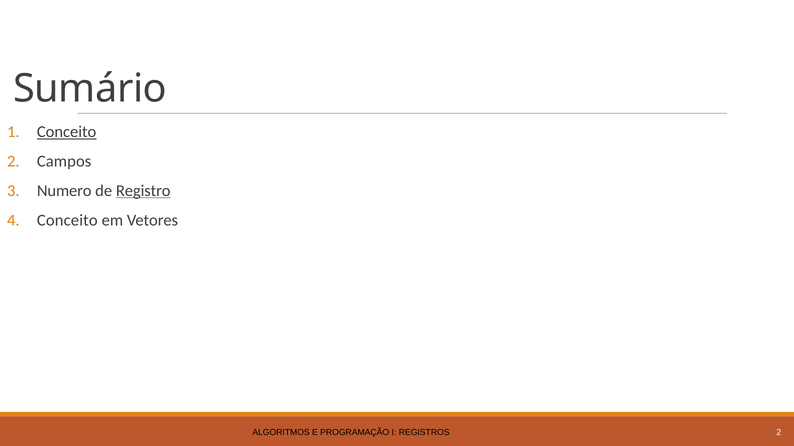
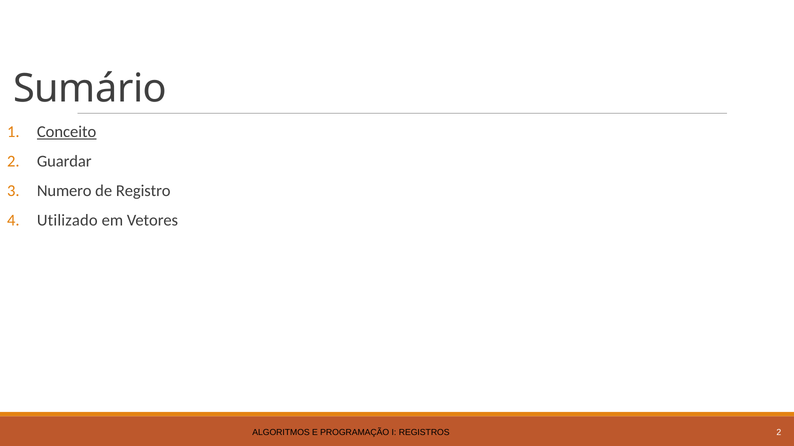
Campos: Campos -> Guardar
Registro underline: present -> none
Conceito at (67, 220): Conceito -> Utilizado
